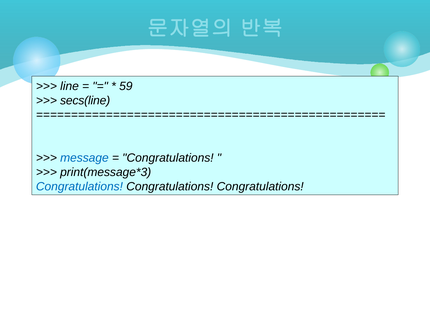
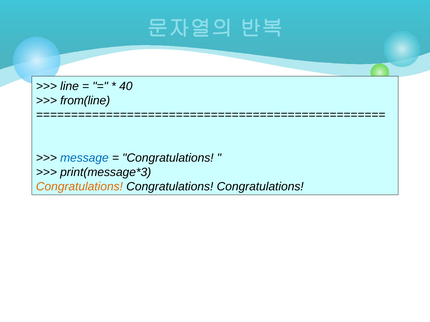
59: 59 -> 40
secs(line: secs(line -> from(line
Congratulations at (79, 187) colour: blue -> orange
